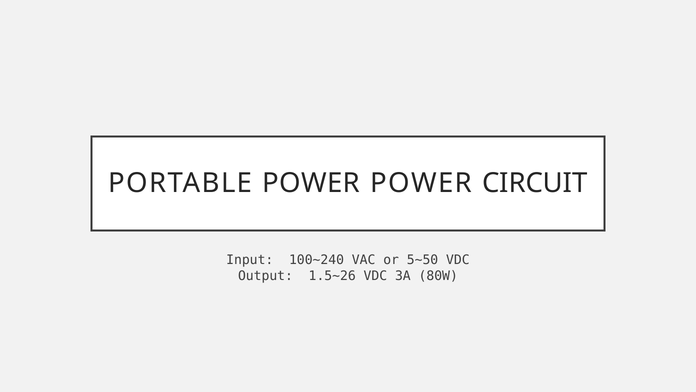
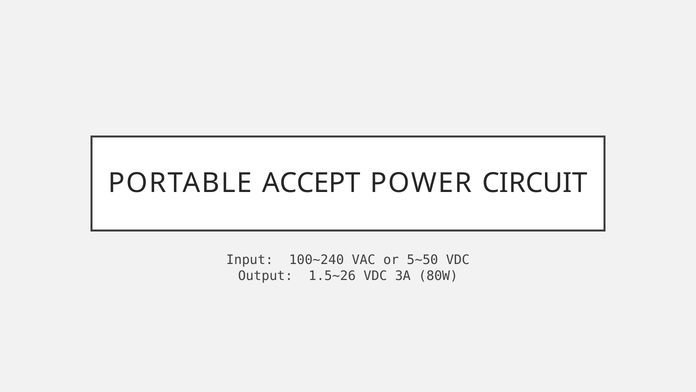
PORTABLE POWER: POWER -> ACCEPT
